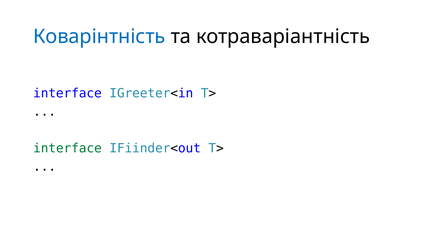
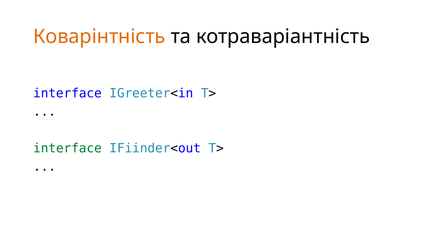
Коварінтність colour: blue -> orange
